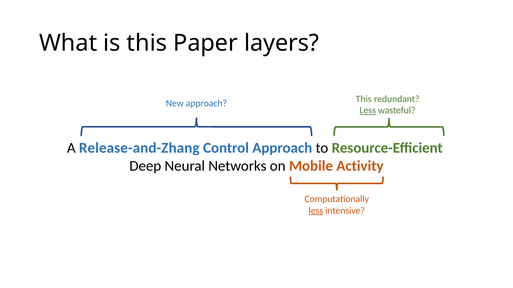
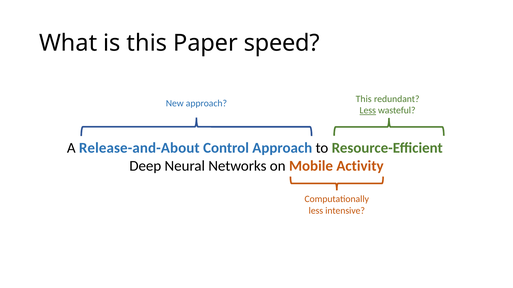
layers: layers -> speed
Release-and-Zhang: Release-and-Zhang -> Release-and-About
less at (316, 211) underline: present -> none
